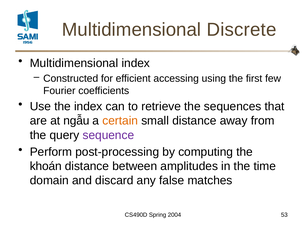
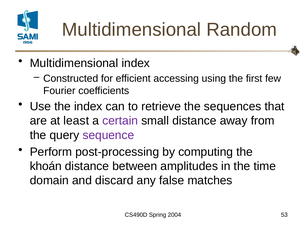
Discrete: Discrete -> Random
ngẫu: ngẫu -> least
certain colour: orange -> purple
